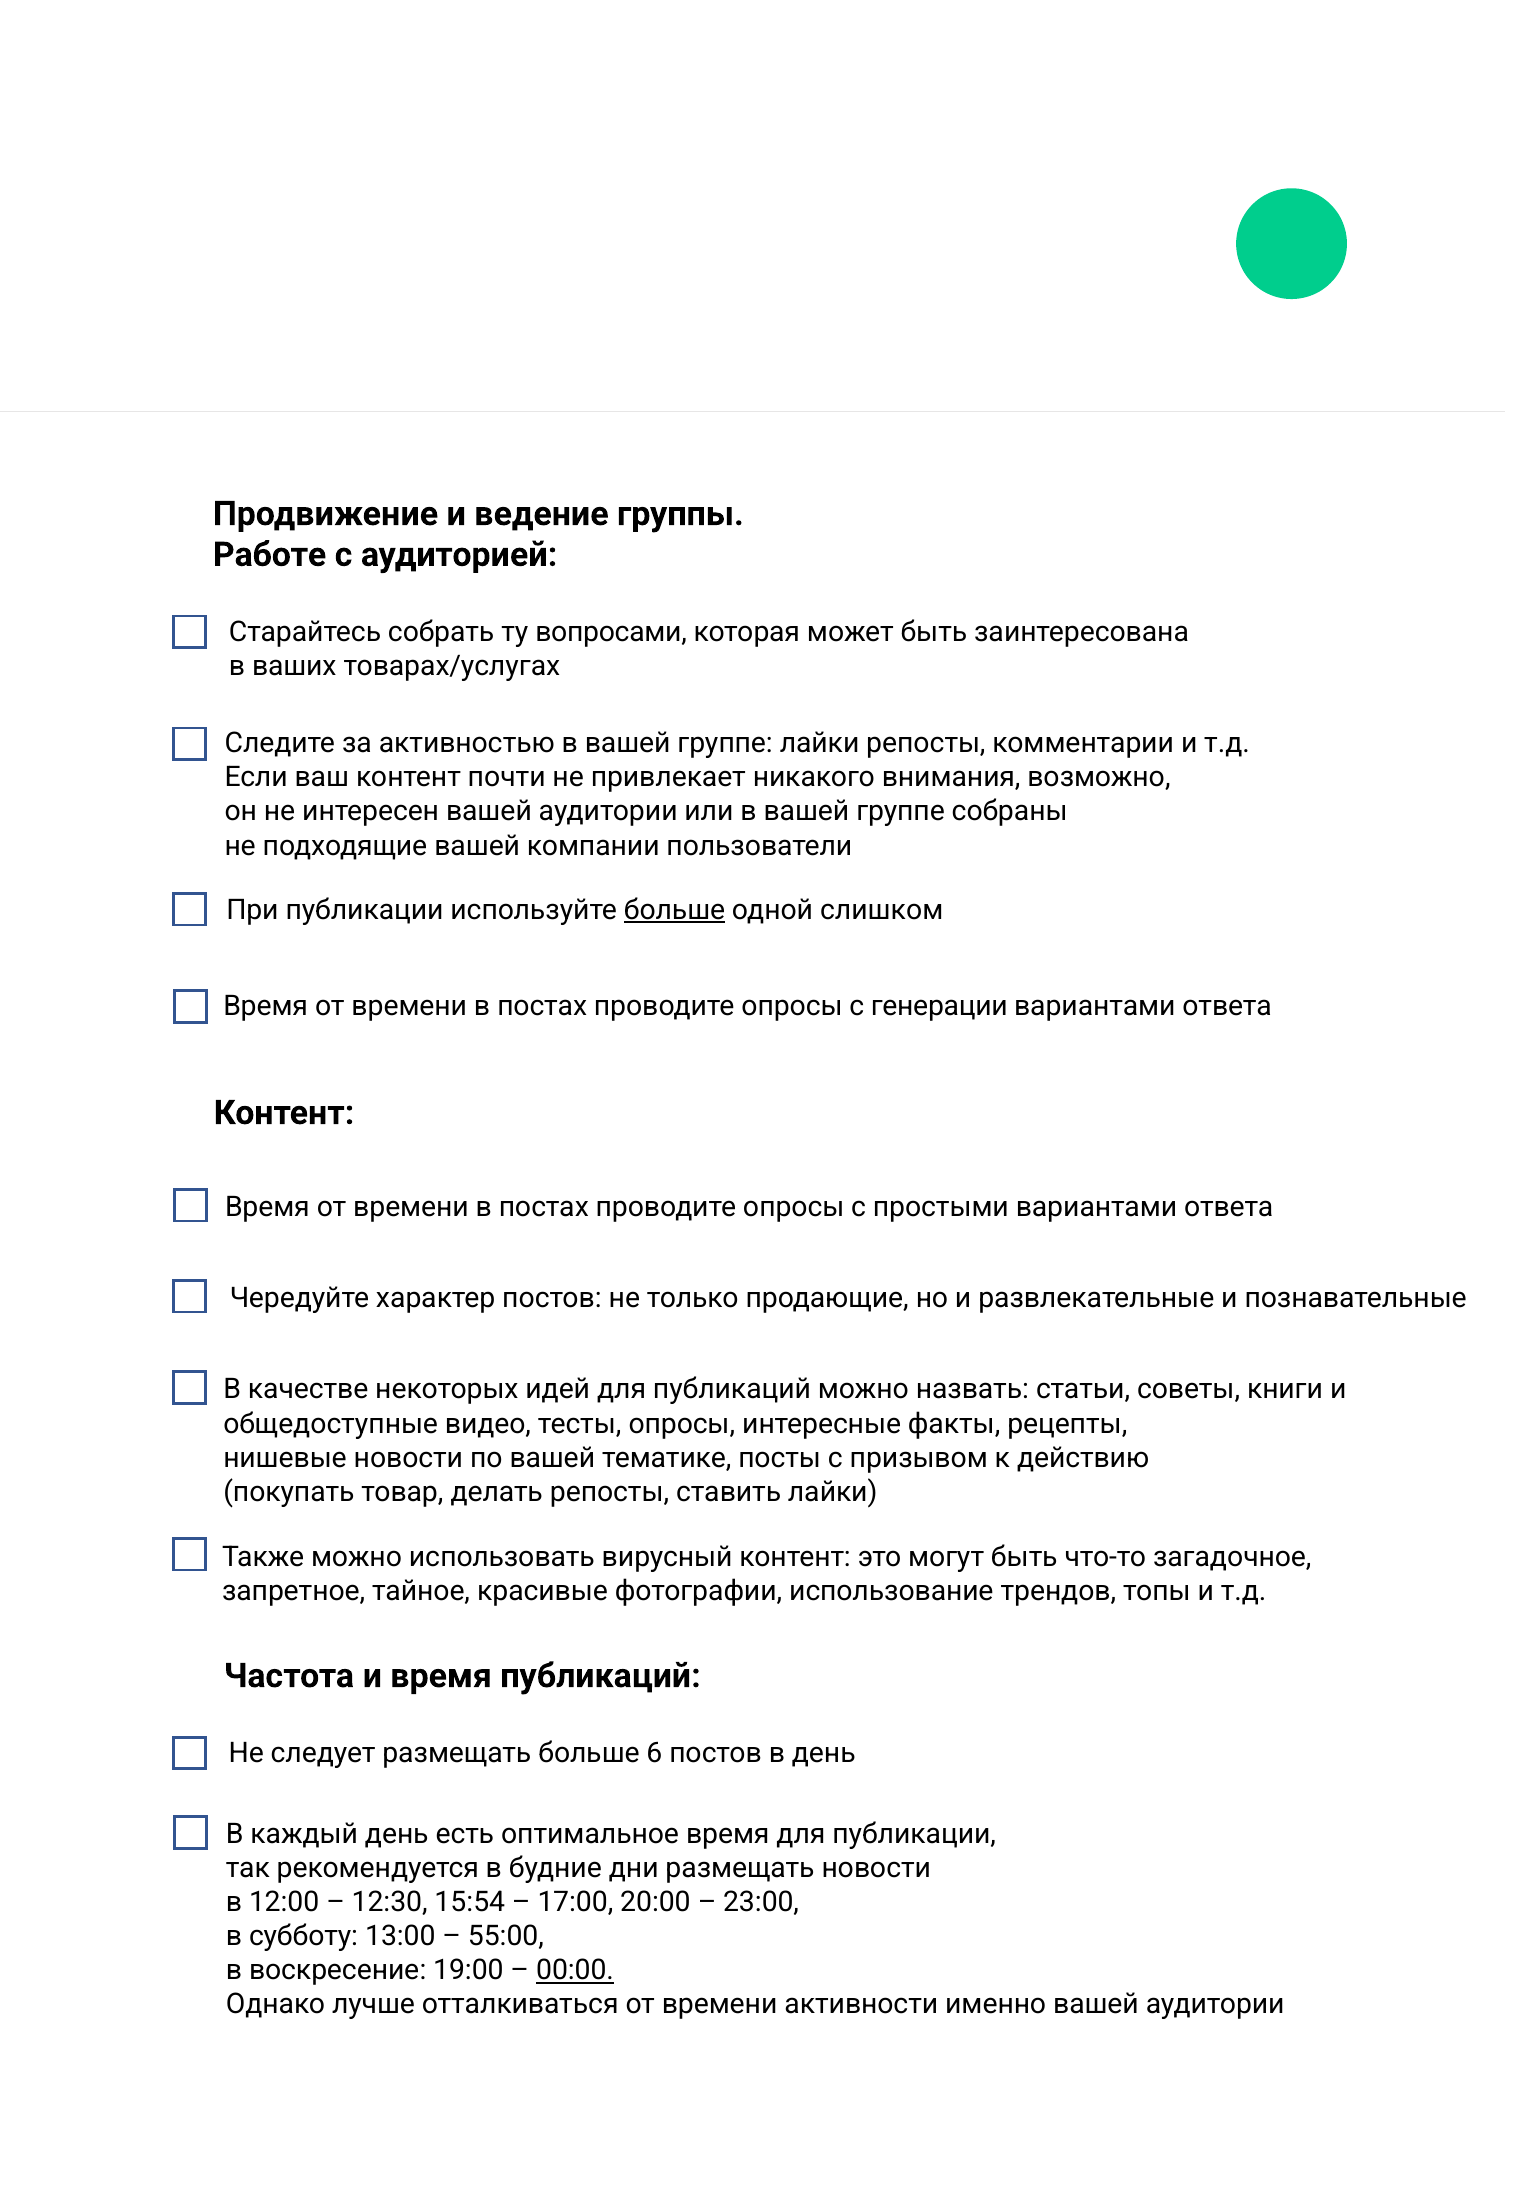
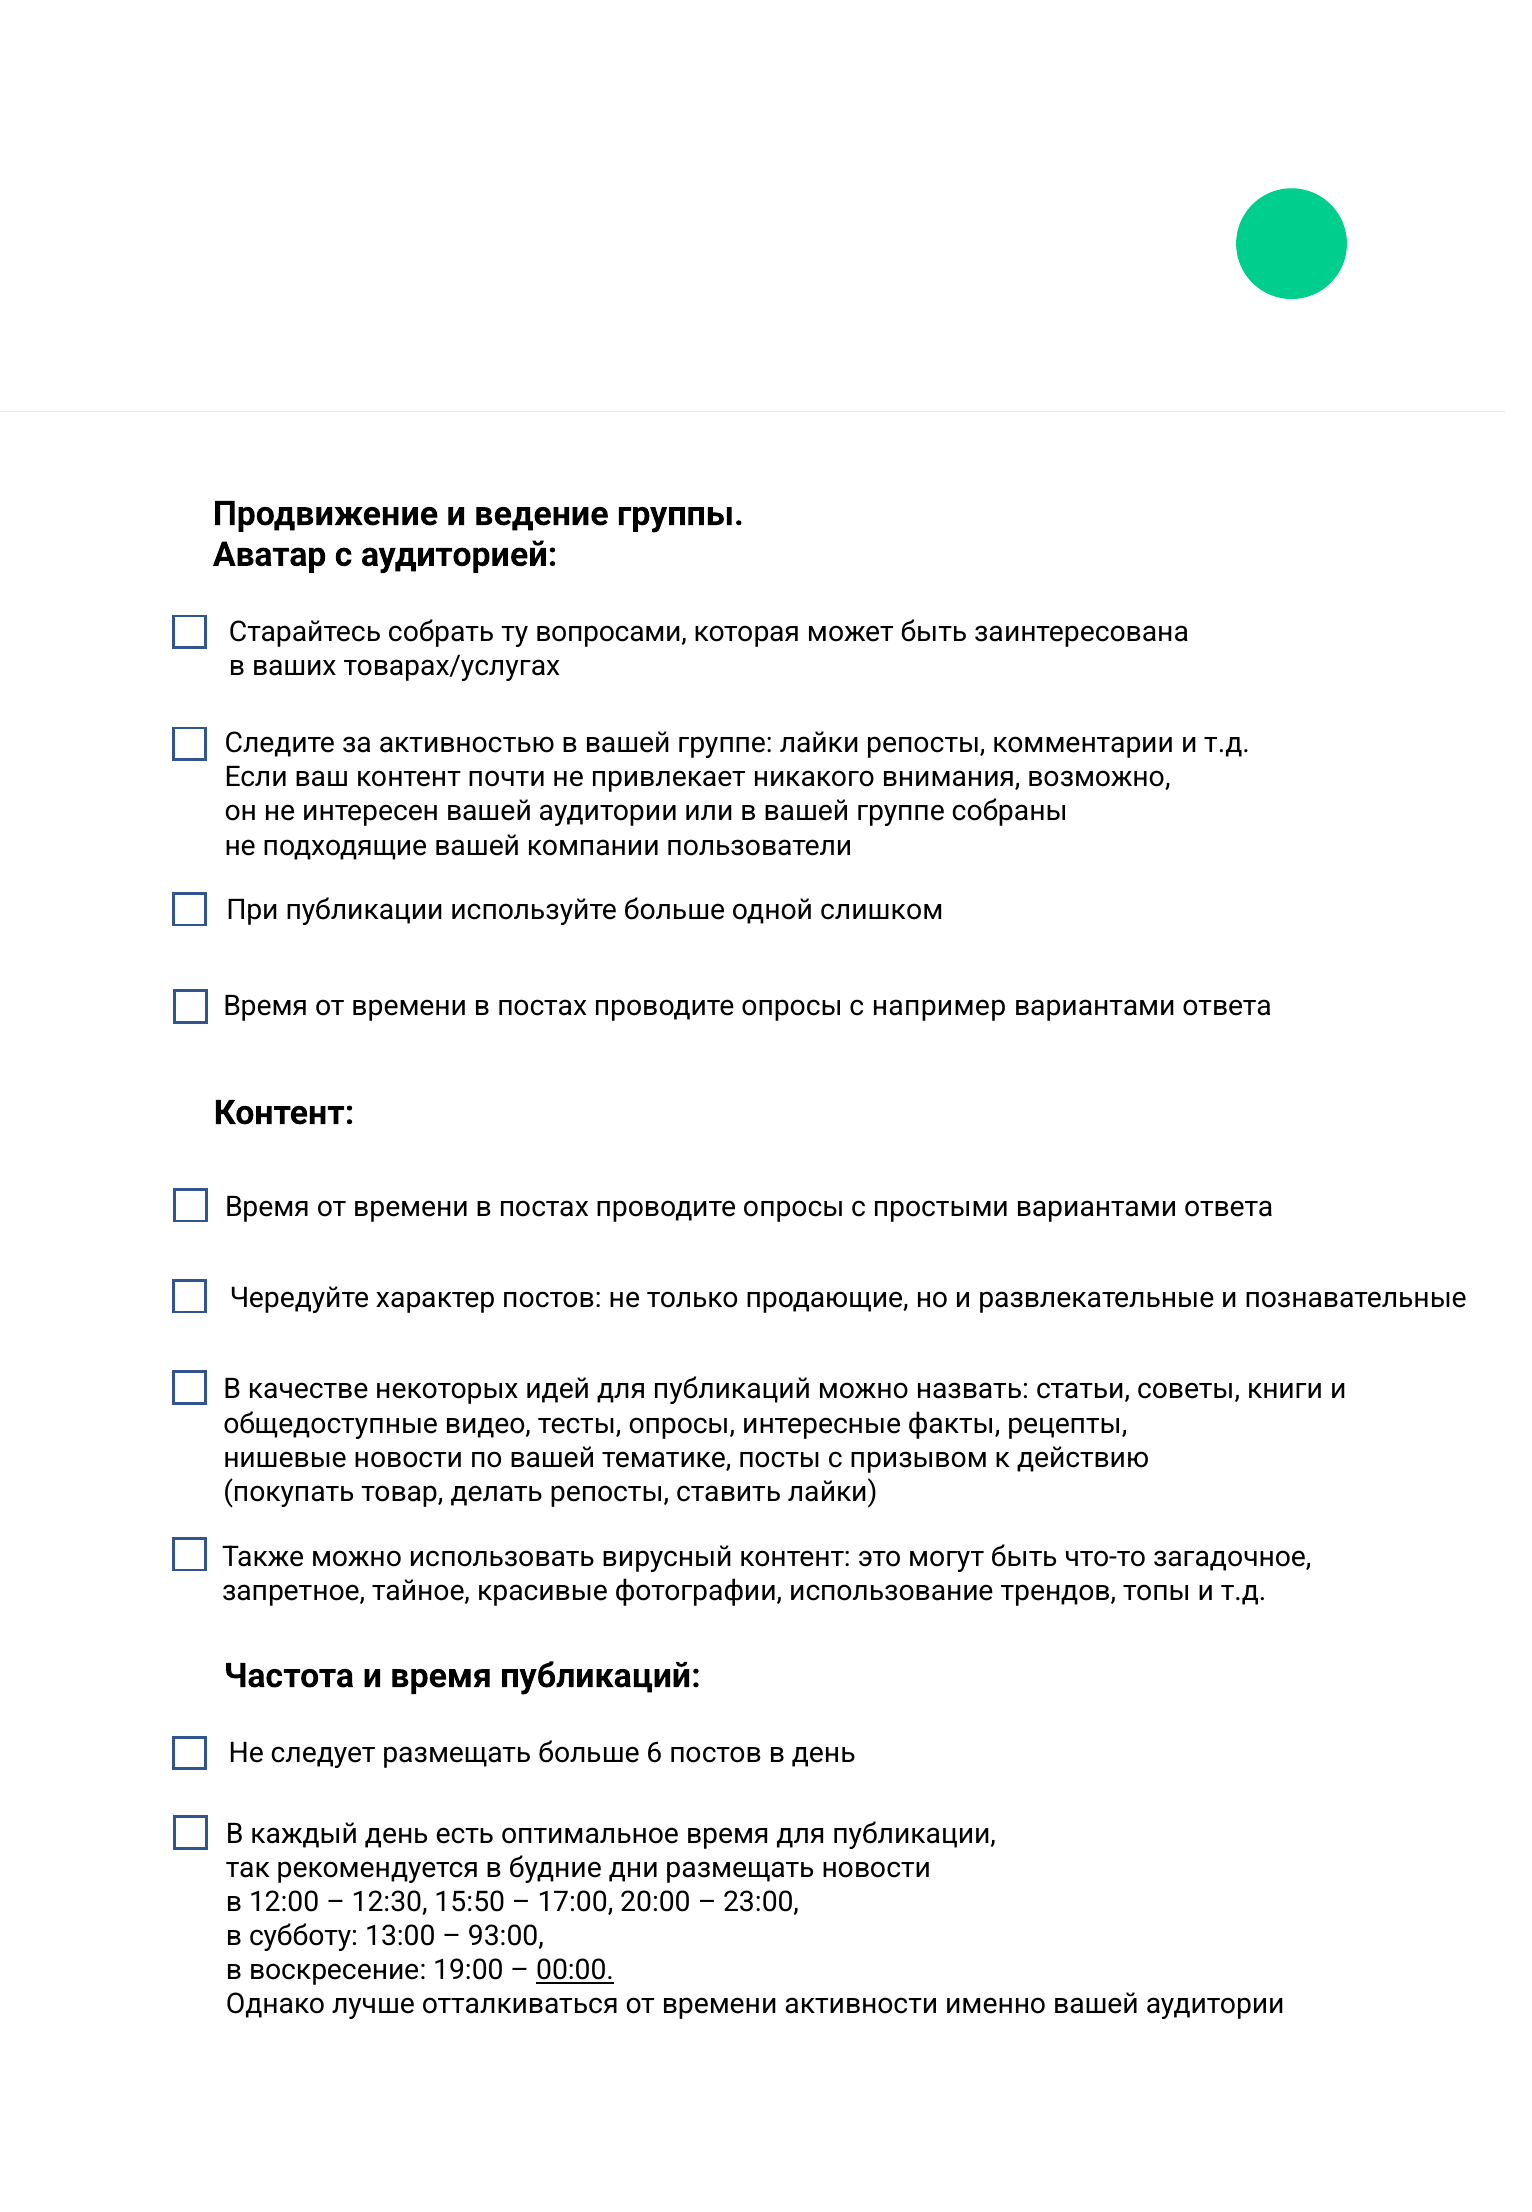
Работе: Работе -> Аватар
больше at (675, 910) underline: present -> none
генерации: генерации -> например
15:54: 15:54 -> 15:50
55:00: 55:00 -> 93:00
